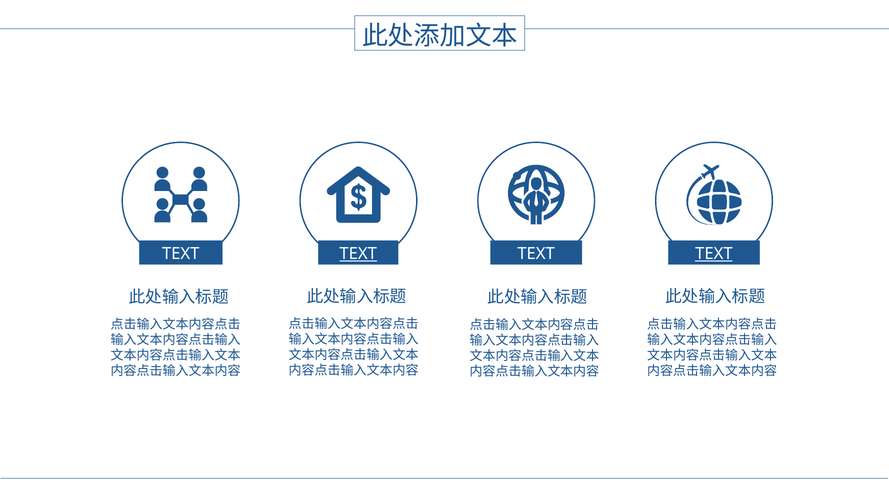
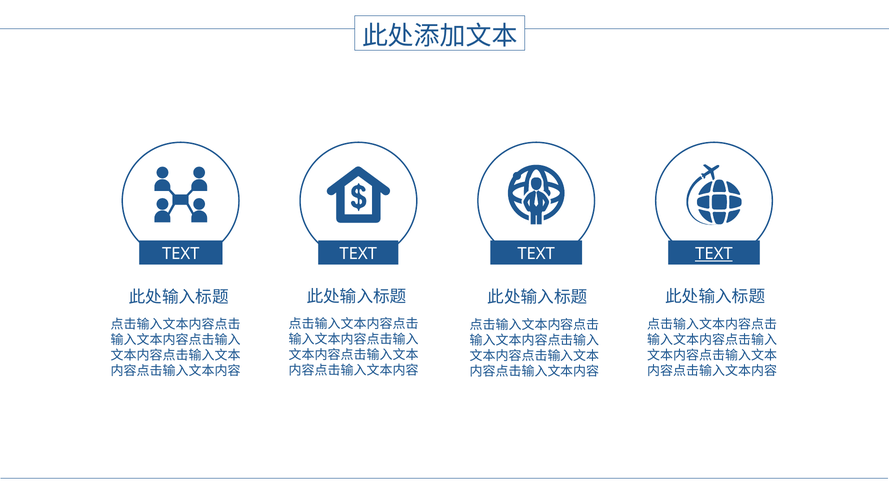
TEXT at (358, 254) underline: present -> none
